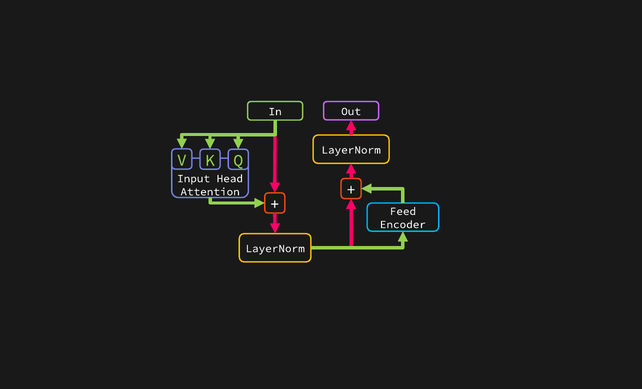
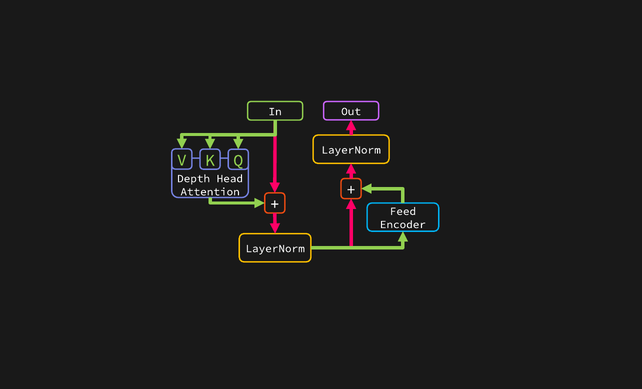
Input: Input -> Depth
